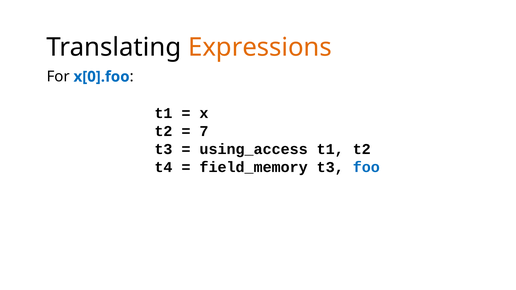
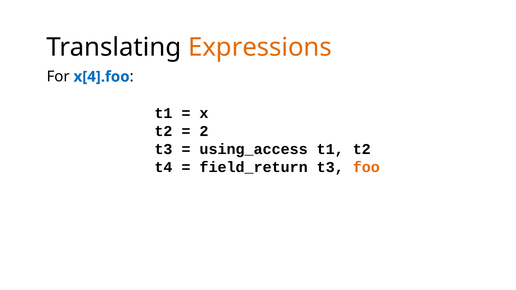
x[0].foo: x[0].foo -> x[4].foo
7: 7 -> 2
field_memory: field_memory -> field_return
foo colour: blue -> orange
